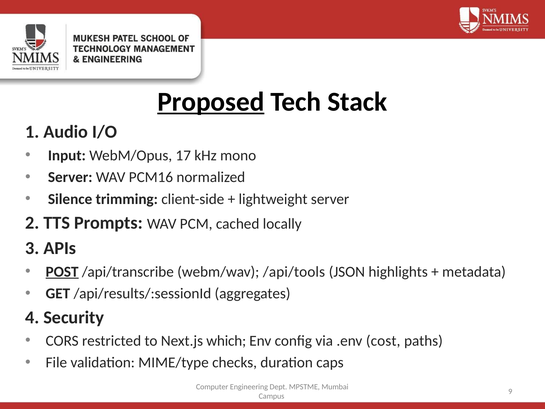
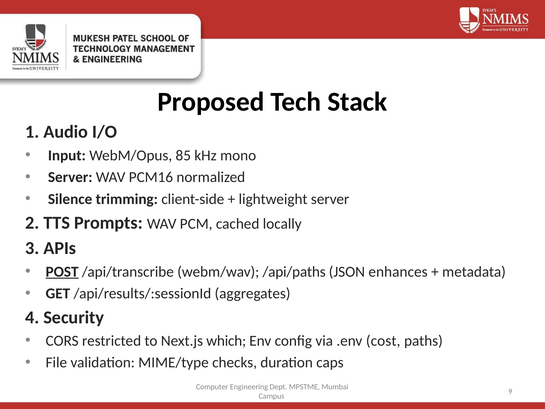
Proposed underline: present -> none
17: 17 -> 85
/api/tools: /api/tools -> /api/paths
highlights: highlights -> enhances
